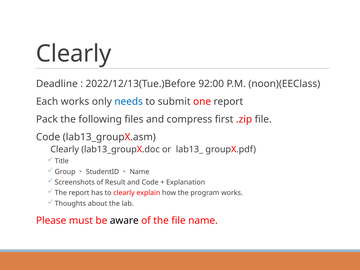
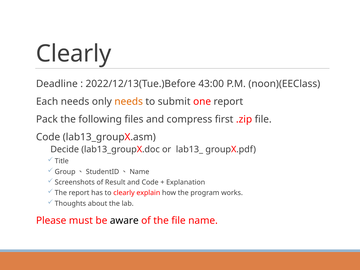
92:00: 92:00 -> 43:00
Each works: works -> needs
needs at (129, 102) colour: blue -> orange
Clearly at (65, 149): Clearly -> Decide
